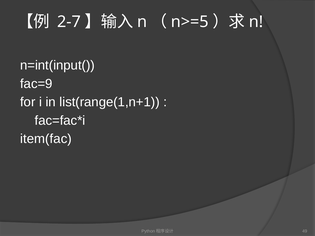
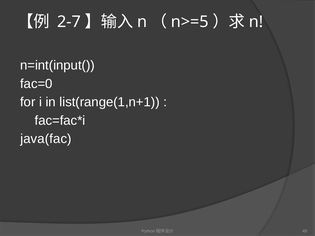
fac=9: fac=9 -> fac=0
item(fac: item(fac -> java(fac
